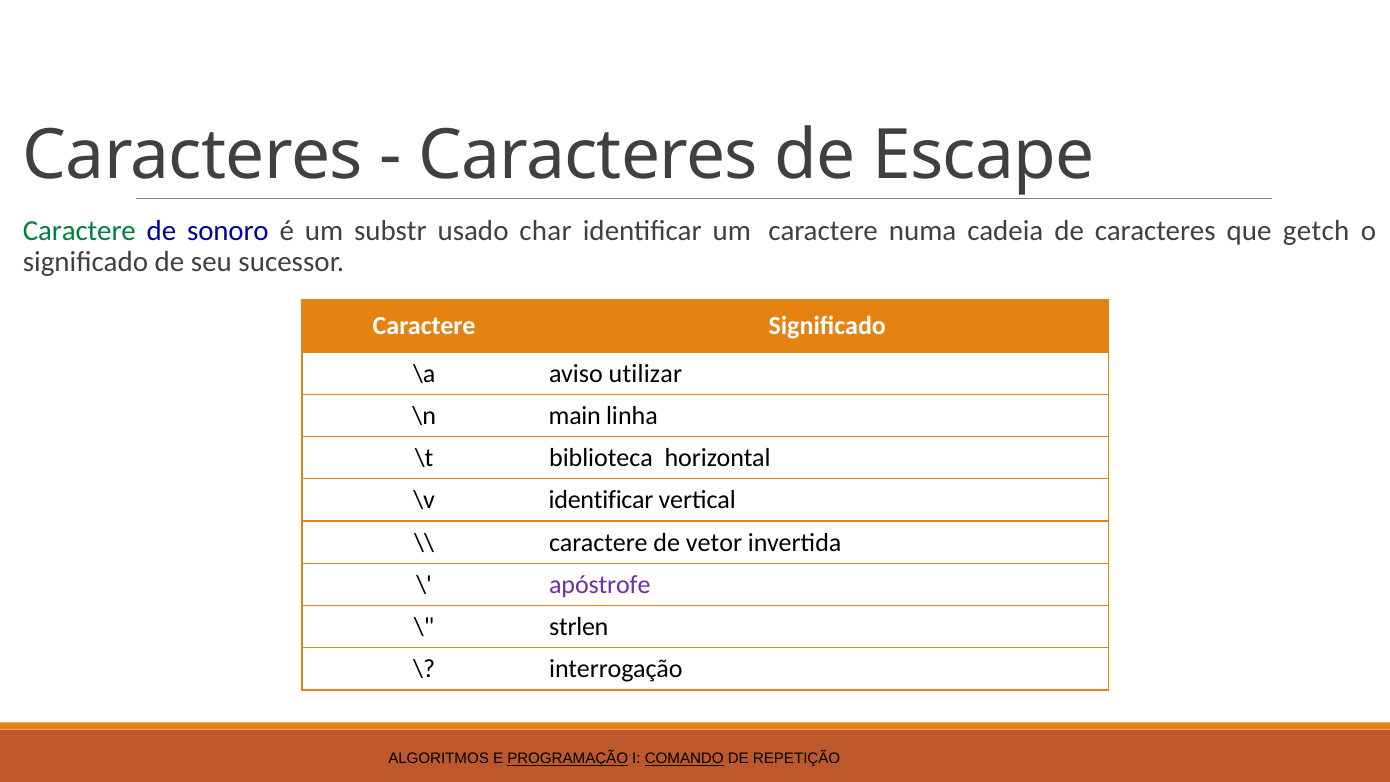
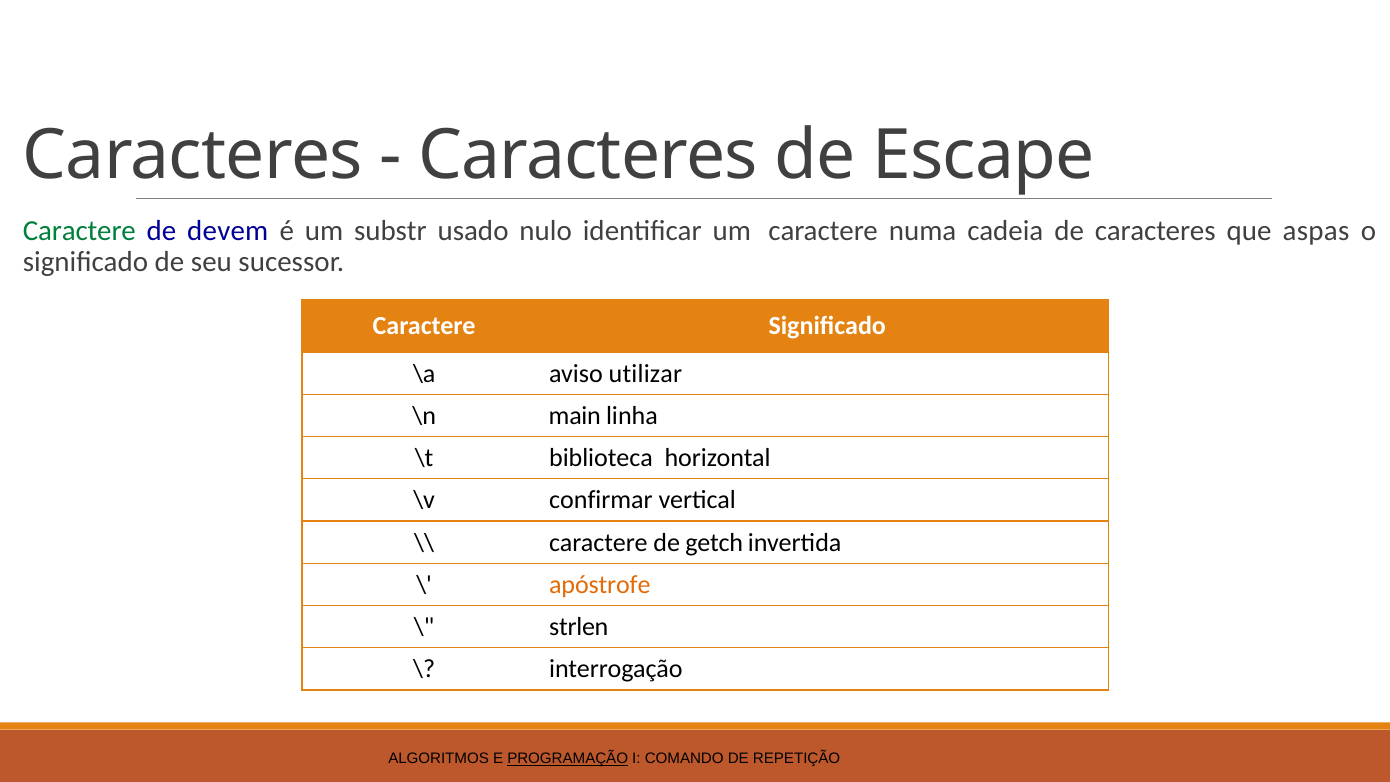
sonoro: sonoro -> devem
char: char -> nulo
getch: getch -> aspas
\v identificar: identificar -> confirmar
vetor: vetor -> getch
apóstrofe colour: purple -> orange
COMANDO underline: present -> none
